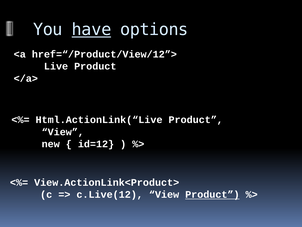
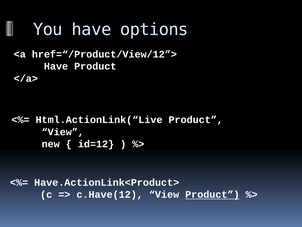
have at (91, 30) underline: present -> none
Live at (56, 66): Live -> Have
View.ActionLink<Product>: View.ActionLink<Product> -> Have.ActionLink<Product>
c.Live(12: c.Live(12 -> c.Have(12
